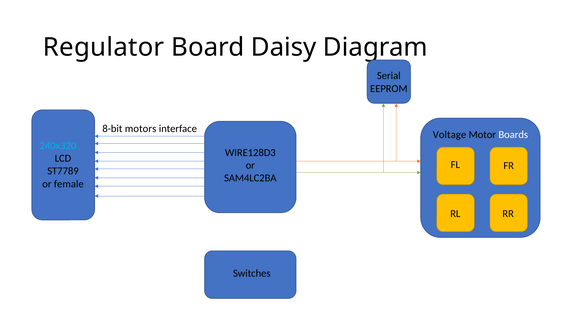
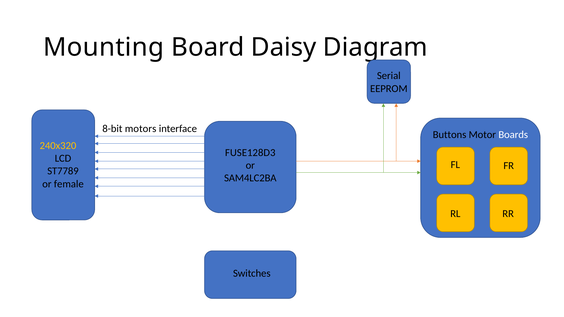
Regulator: Regulator -> Mounting
Voltage: Voltage -> Buttons
240x320 colour: light blue -> yellow
WIRE128D3: WIRE128D3 -> FUSE128D3
